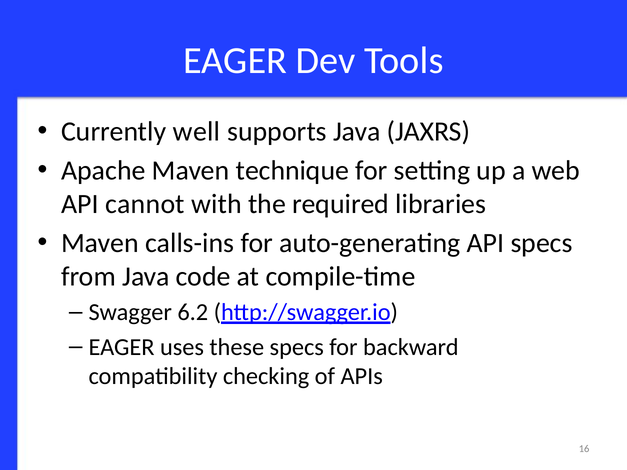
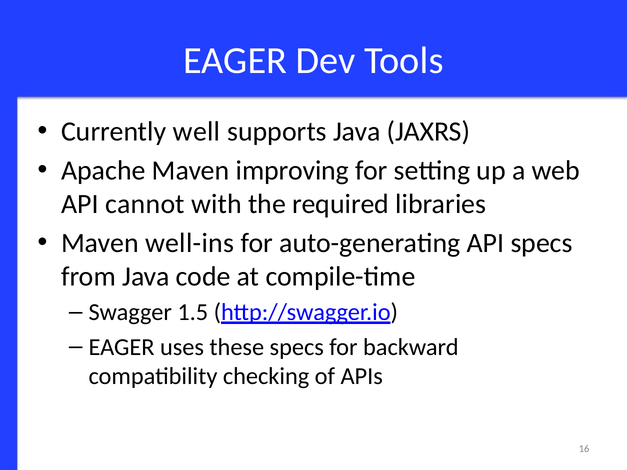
technique: technique -> improving
calls-ins: calls-ins -> well-ins
6.2: 6.2 -> 1.5
